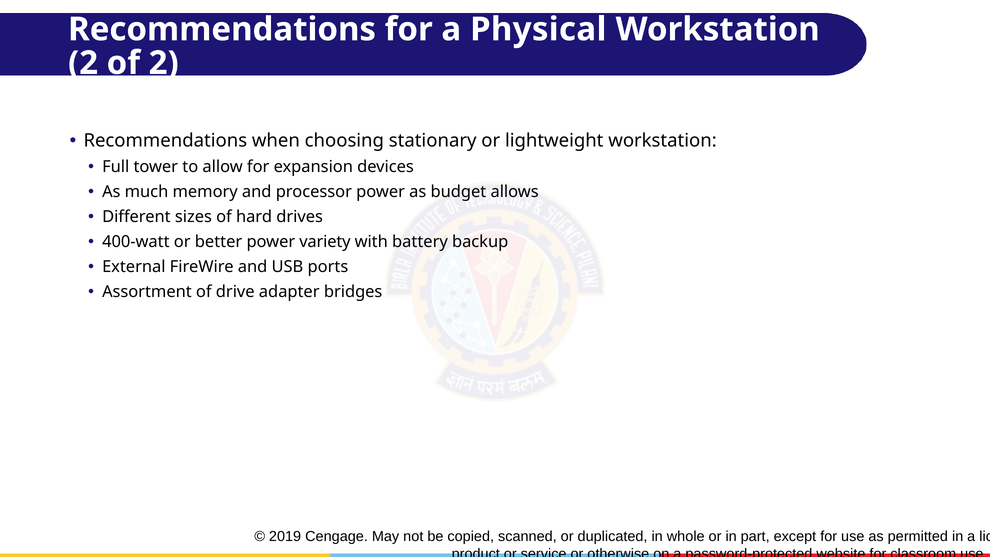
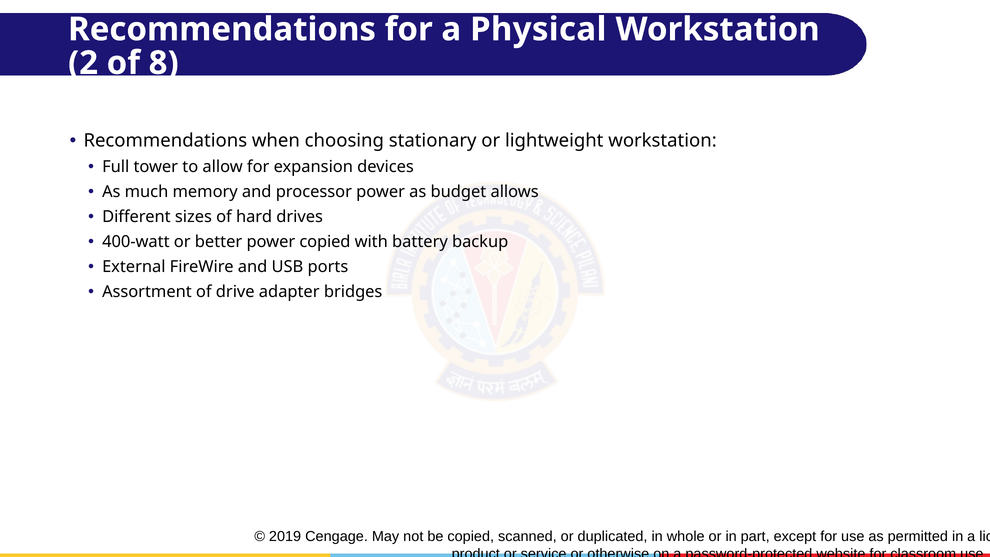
of 2: 2 -> 8
power variety: variety -> copied
